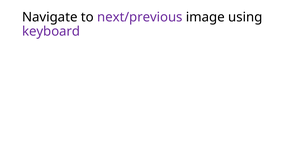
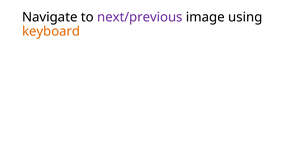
keyboard colour: purple -> orange
